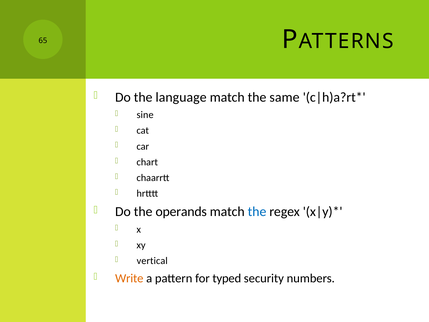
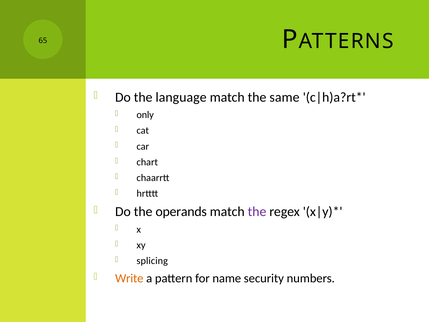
sine: sine -> only
the at (257, 212) colour: blue -> purple
vertical: vertical -> splicing
typed: typed -> name
